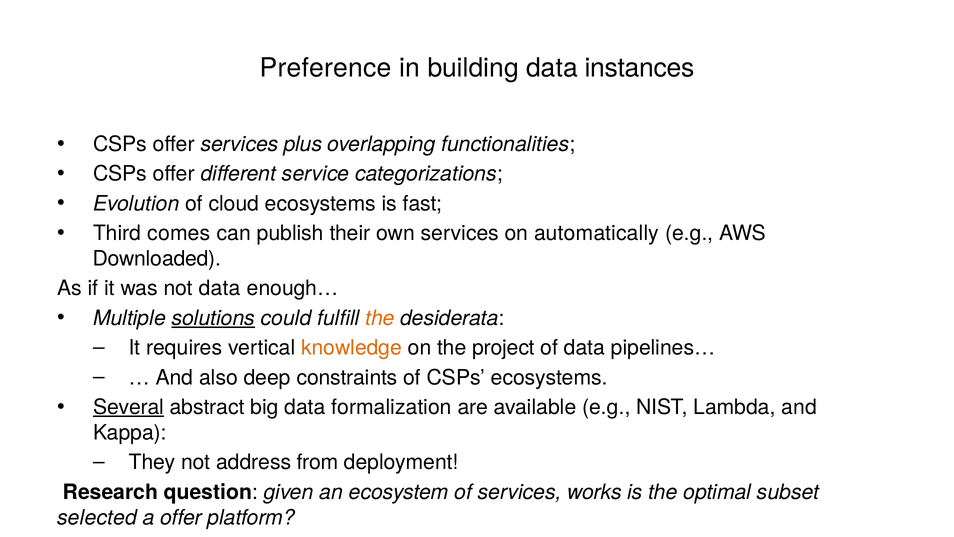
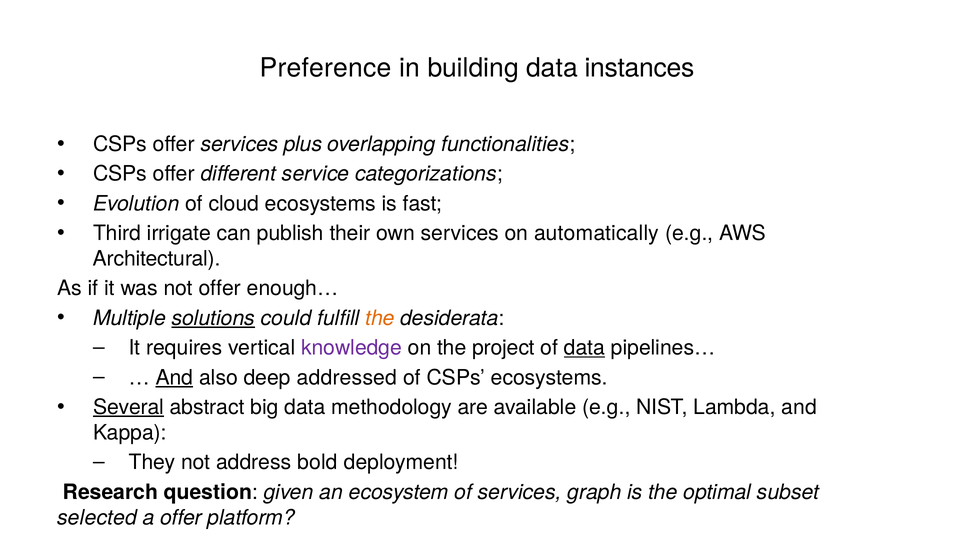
comes: comes -> irrigate
Downloaded: Downloaded -> Architectural
not data: data -> offer
knowledge colour: orange -> purple
data at (584, 348) underline: none -> present
And at (174, 377) underline: none -> present
constraints: constraints -> addressed
formalization: formalization -> methodology
from: from -> bold
works: works -> graph
